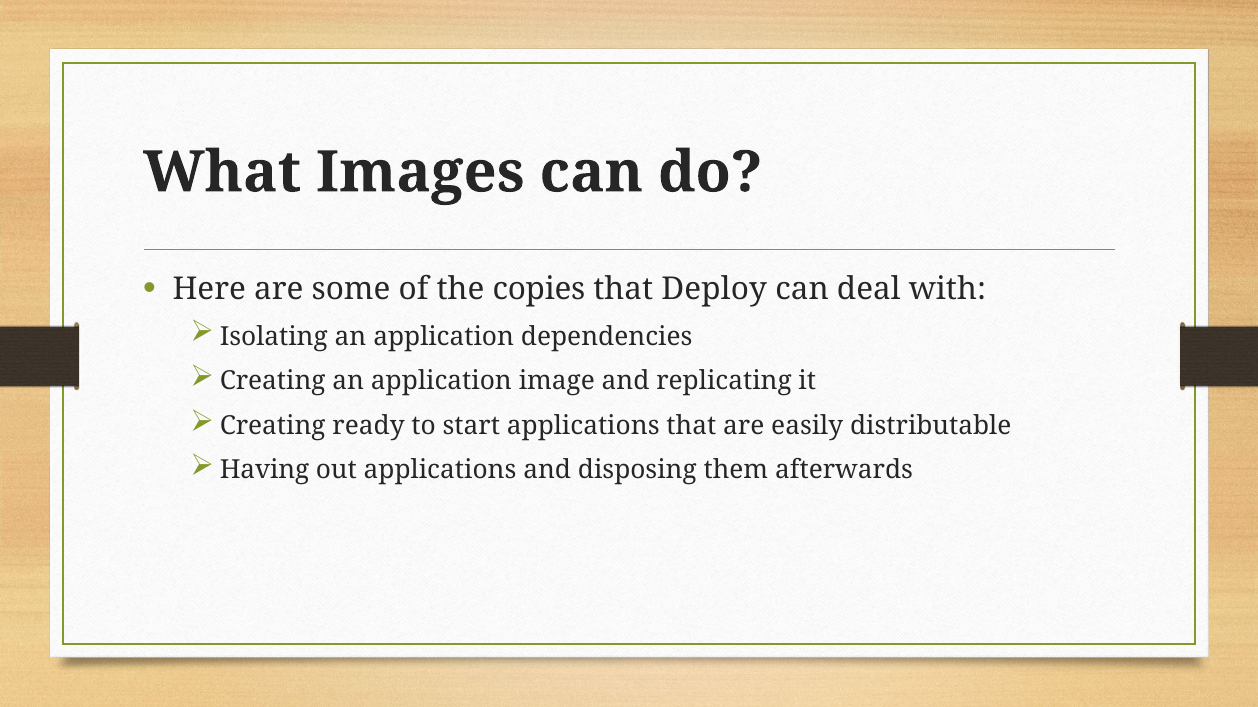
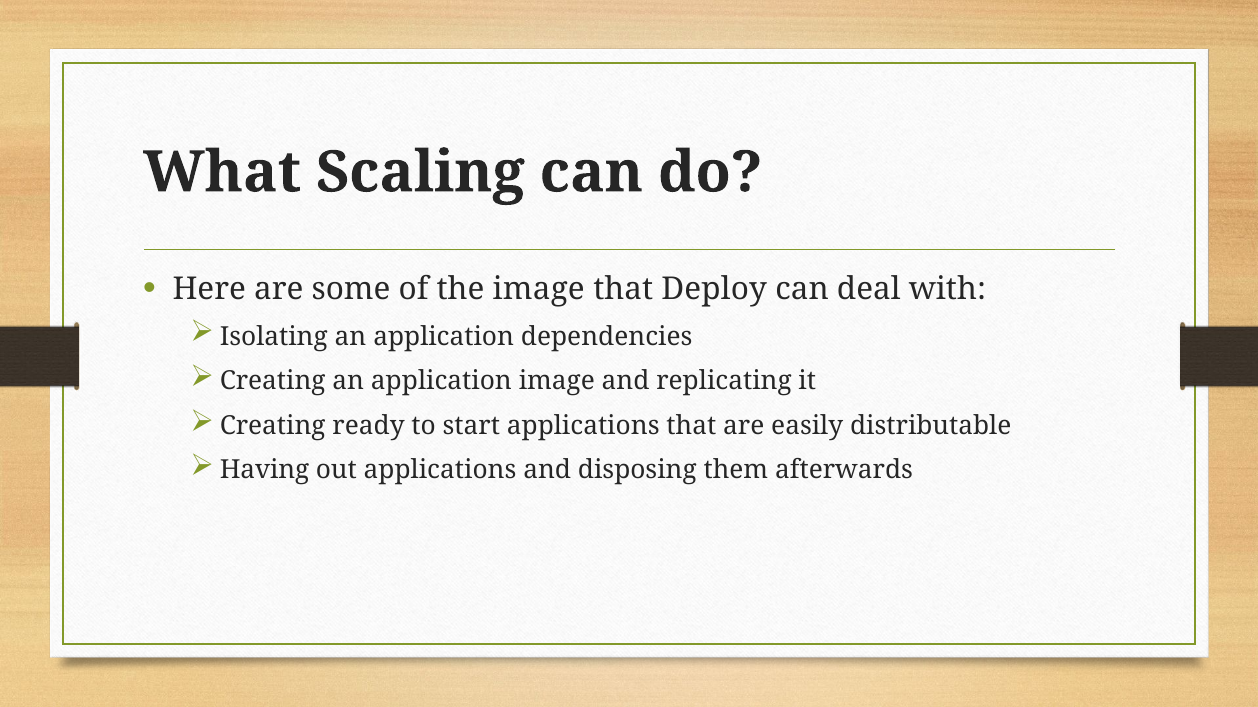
Images: Images -> Scaling
the copies: copies -> image
